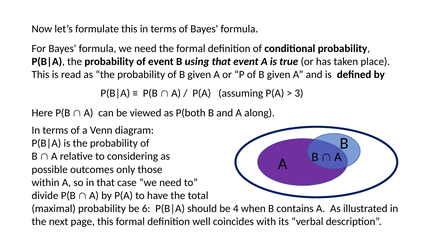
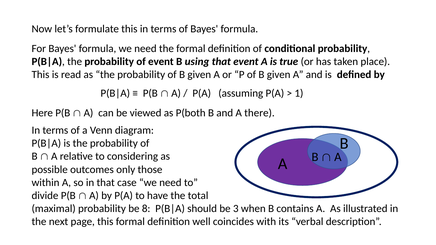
3: 3 -> 1
along: along -> there
6: 6 -> 8
4: 4 -> 3
